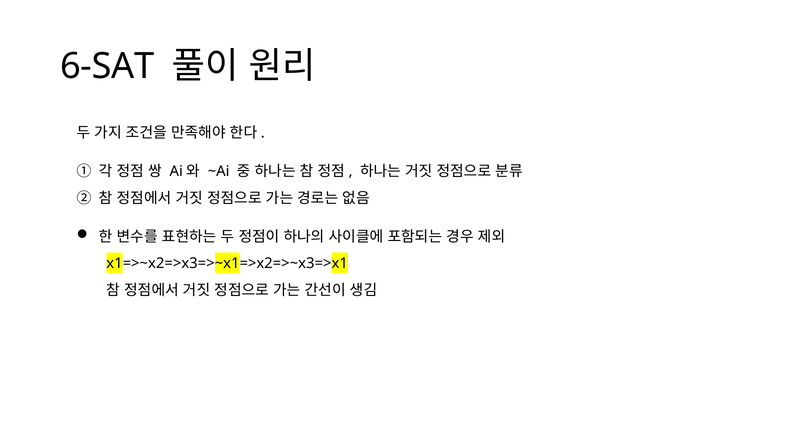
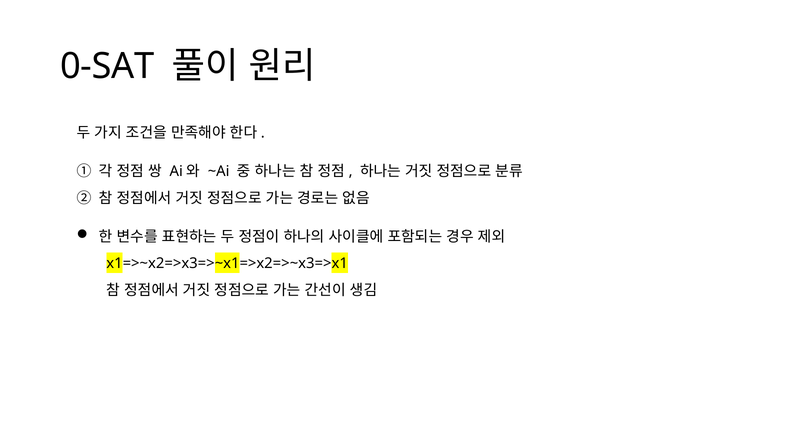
6-SAT: 6-SAT -> 0-SAT
